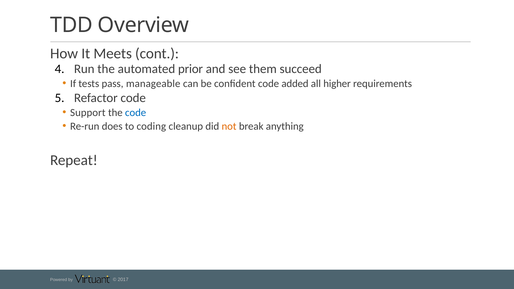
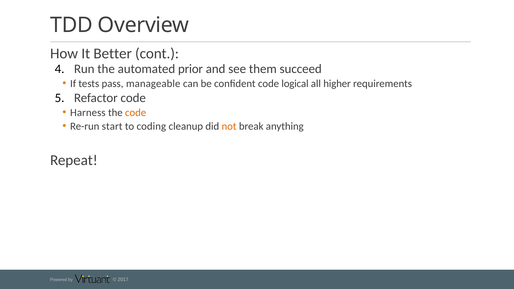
Meets: Meets -> Better
added: added -> logical
Support: Support -> Harness
code at (136, 113) colour: blue -> orange
does: does -> start
